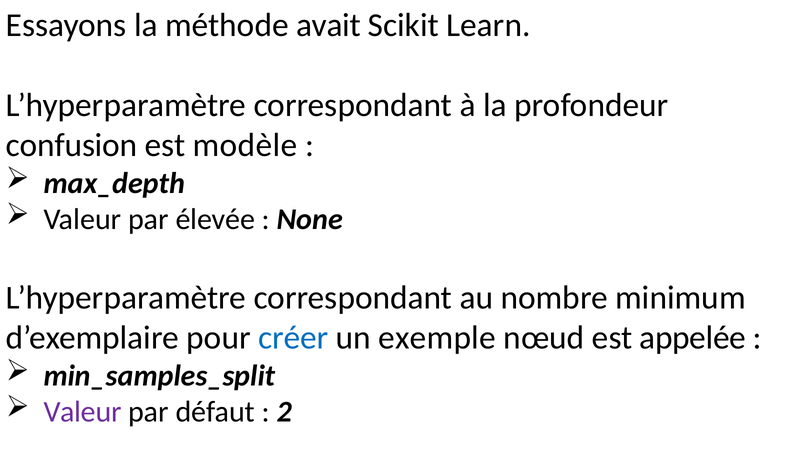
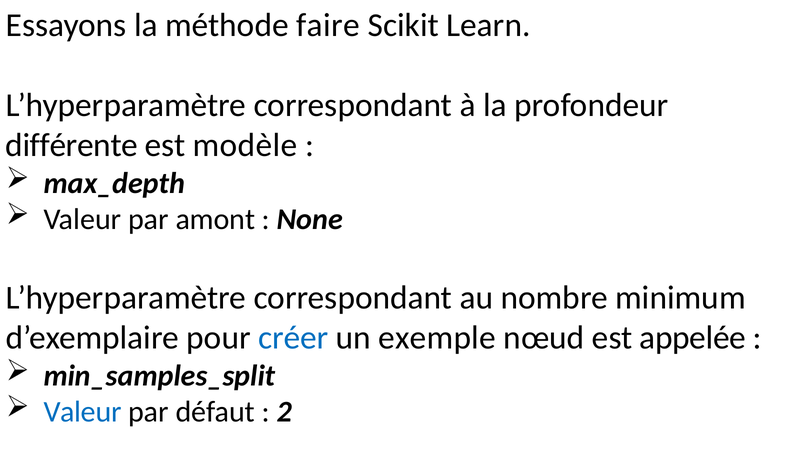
avait: avait -> faire
confusion: confusion -> différente
élevée: élevée -> amont
Valeur at (83, 412) colour: purple -> blue
